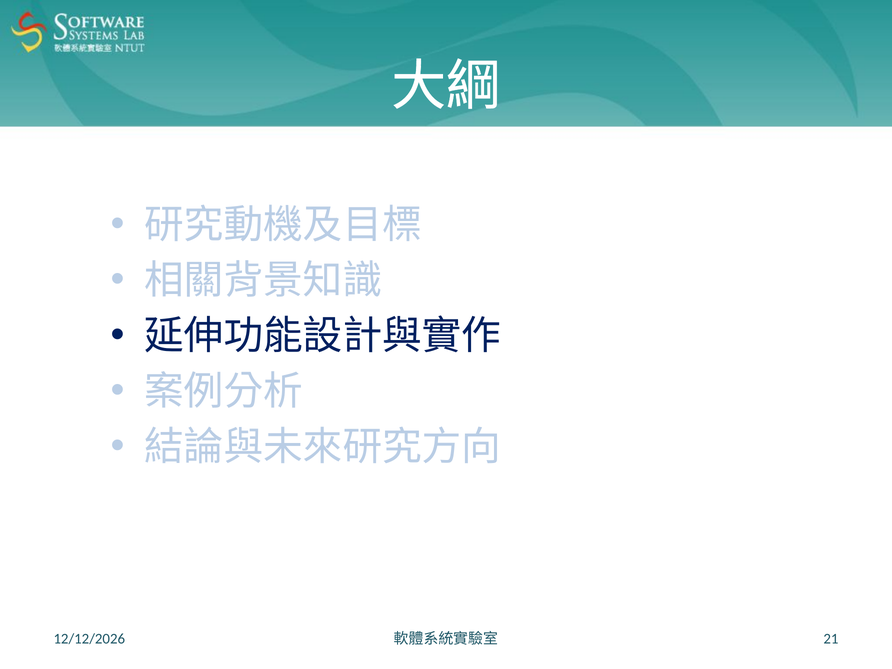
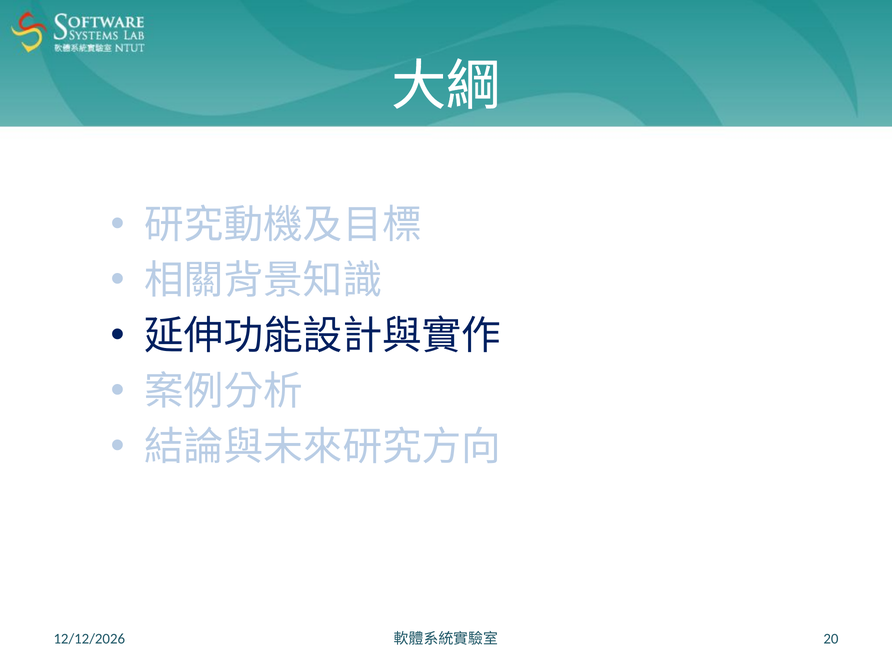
21: 21 -> 20
